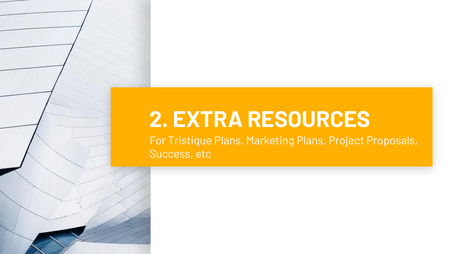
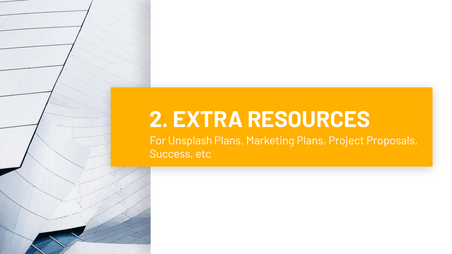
Tristique: Tristique -> Unsplash
